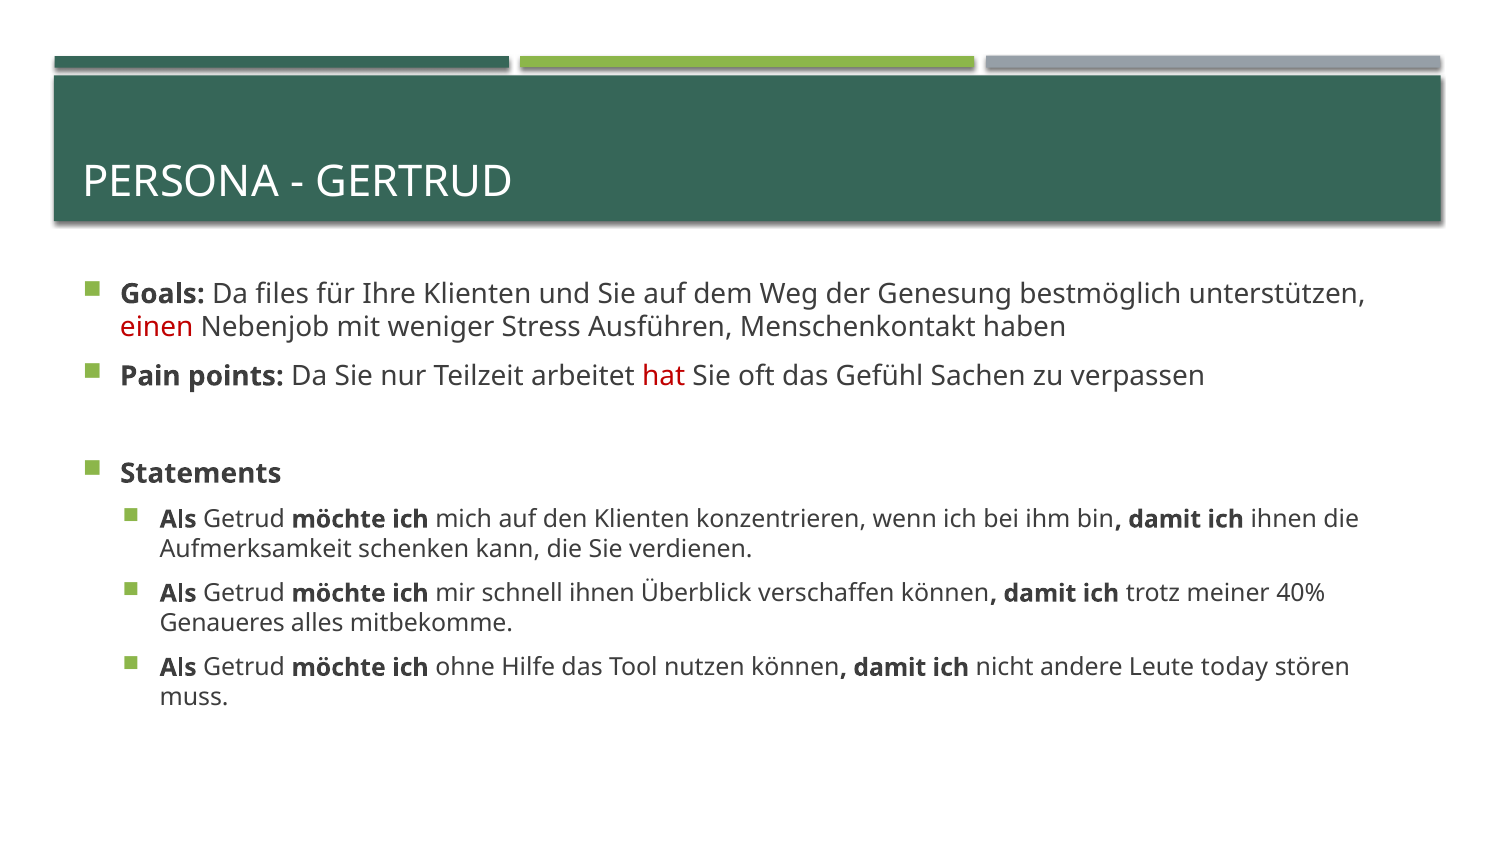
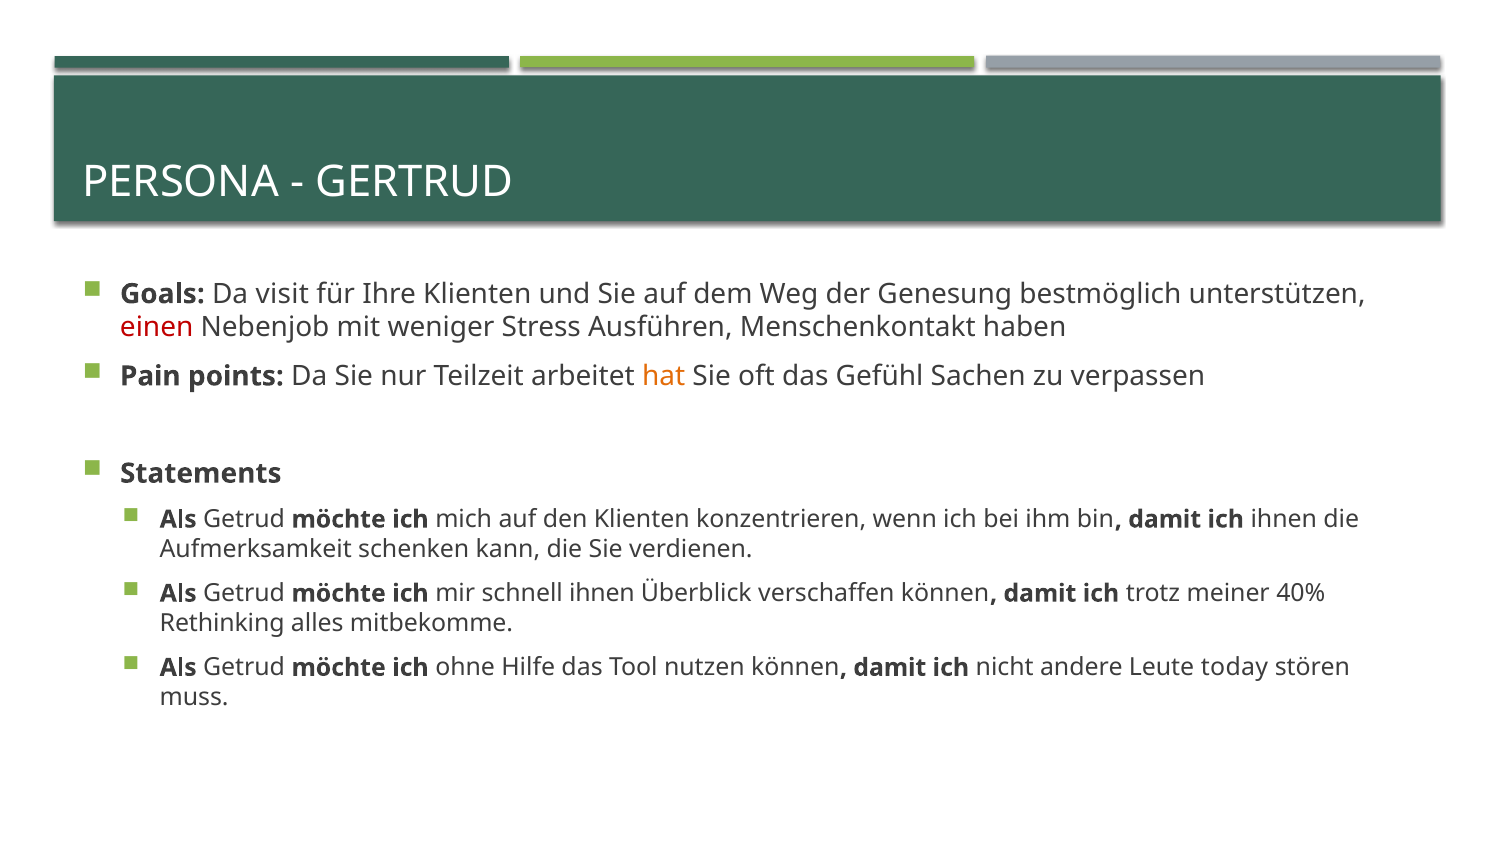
files: files -> visit
hat colour: red -> orange
Genaueres: Genaueres -> Rethinking
